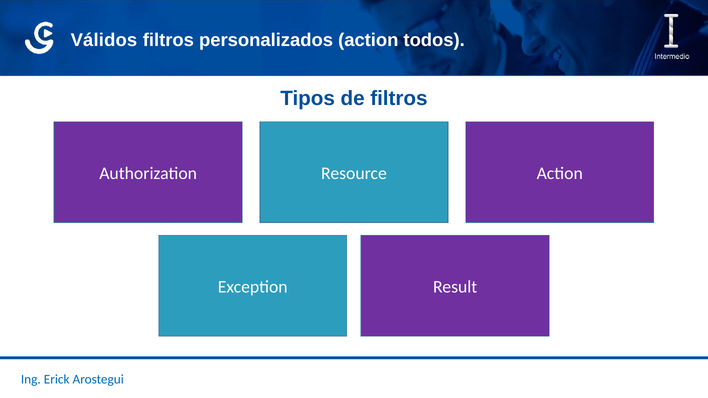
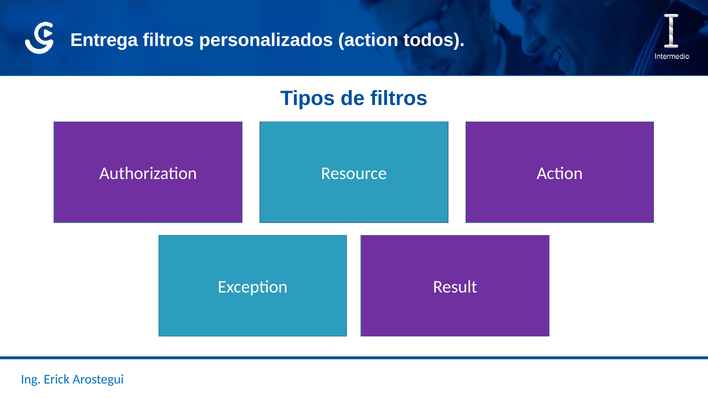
Válidos: Válidos -> Entrega
